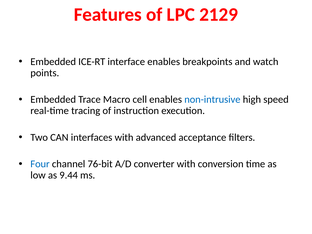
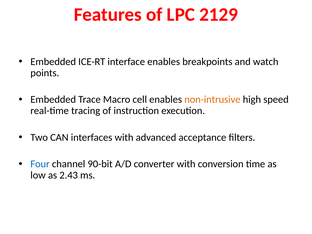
non-intrusive colour: blue -> orange
76-bit: 76-bit -> 90-bit
9.44: 9.44 -> 2.43
